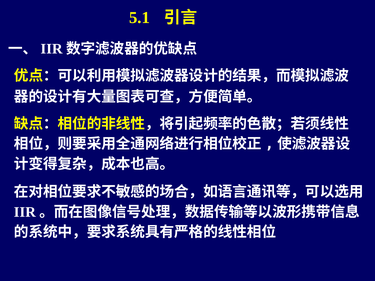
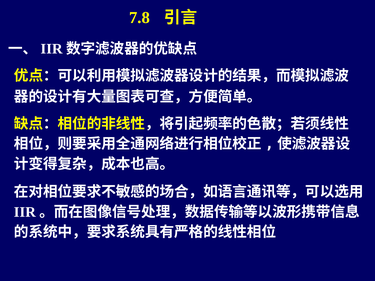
5.1: 5.1 -> 7.8
